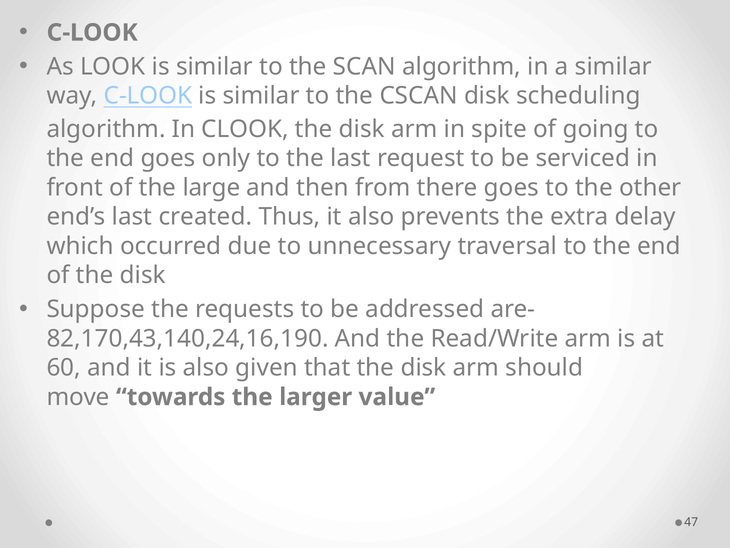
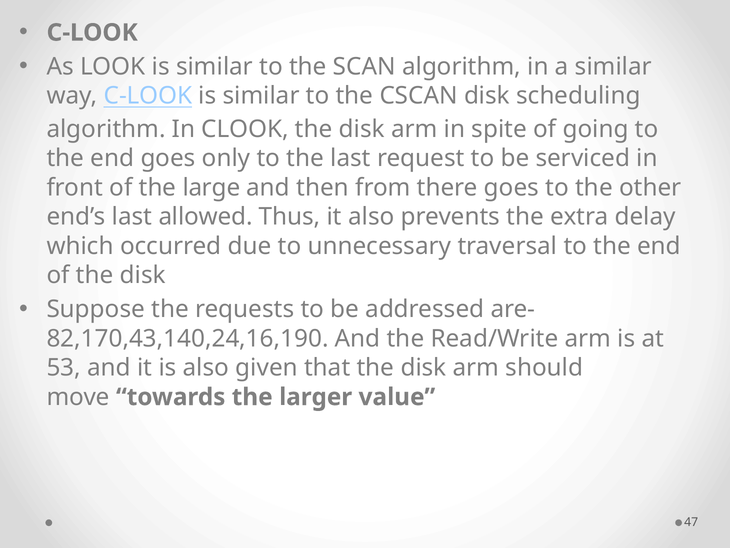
created: created -> allowed
60: 60 -> 53
